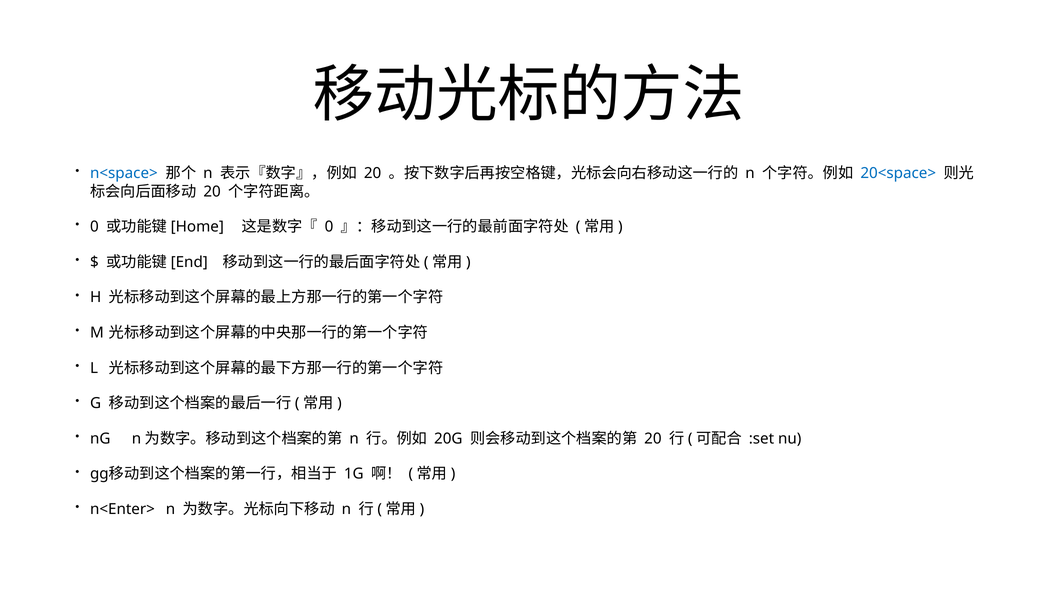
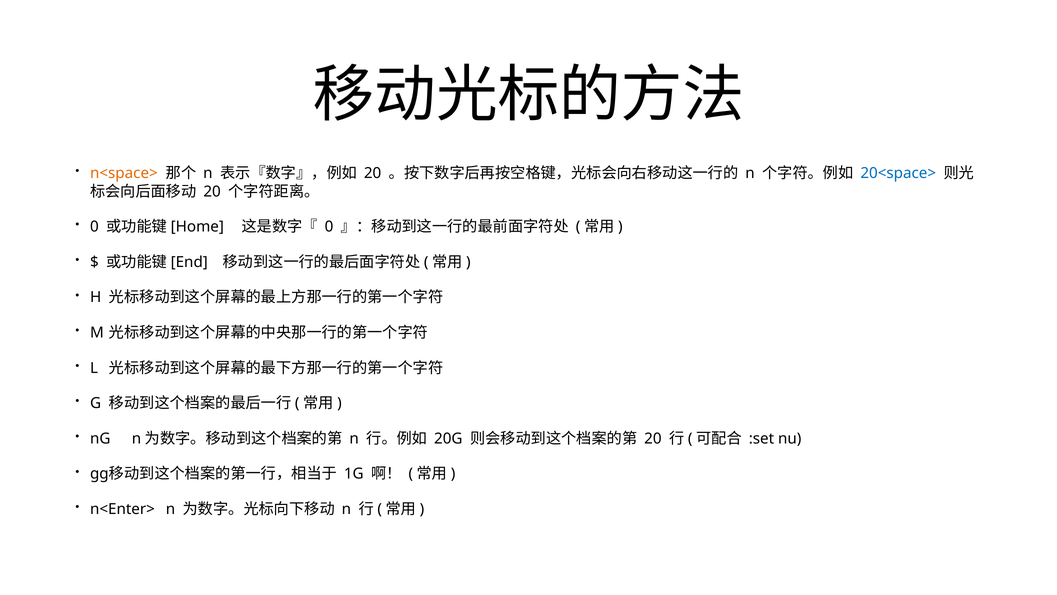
n<space> colour: blue -> orange
